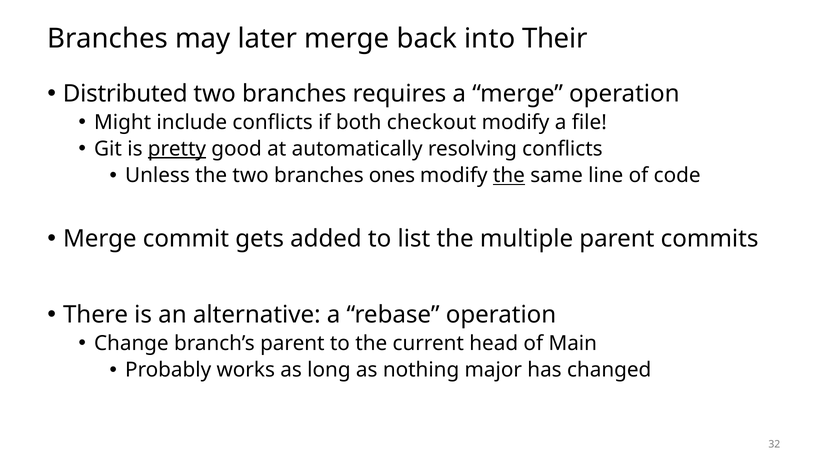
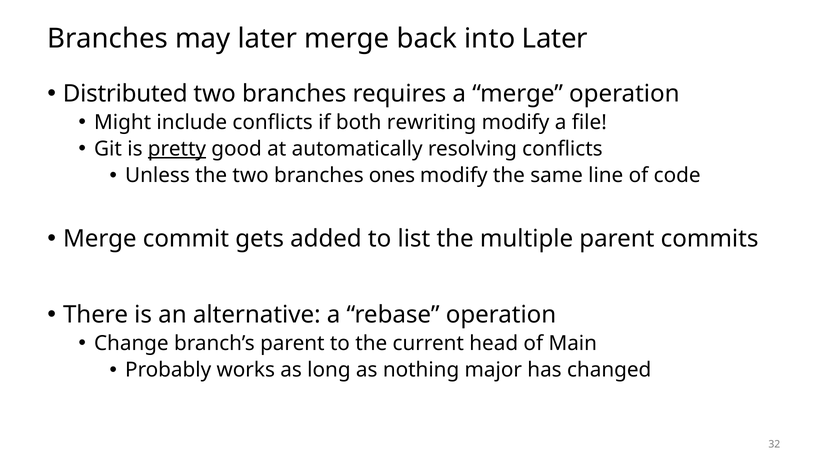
into Their: Their -> Later
checkout: checkout -> rewriting
the at (509, 175) underline: present -> none
